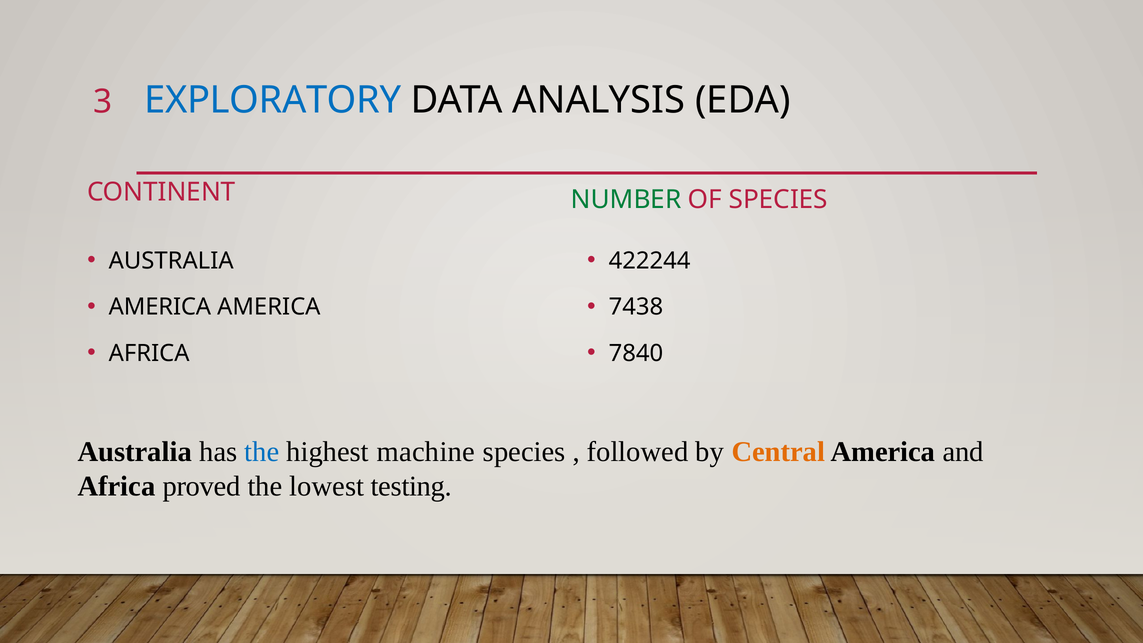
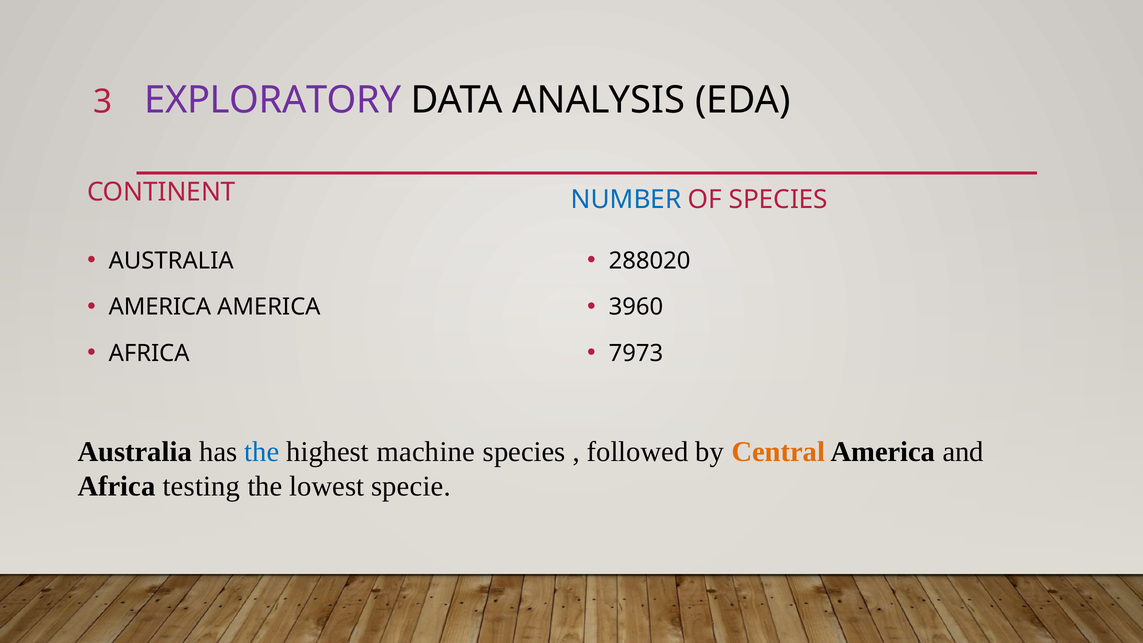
EXPLORATORY colour: blue -> purple
NUMBER colour: green -> blue
422244: 422244 -> 288020
7438: 7438 -> 3960
7840: 7840 -> 7973
proved: proved -> testing
testing: testing -> specie
